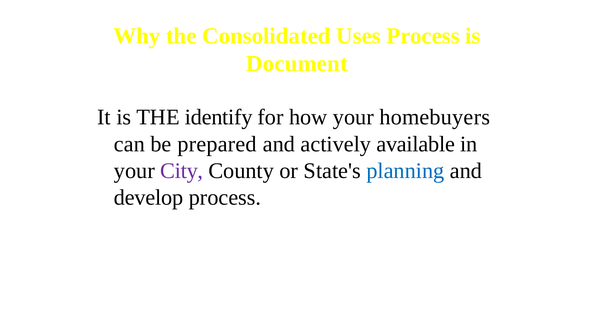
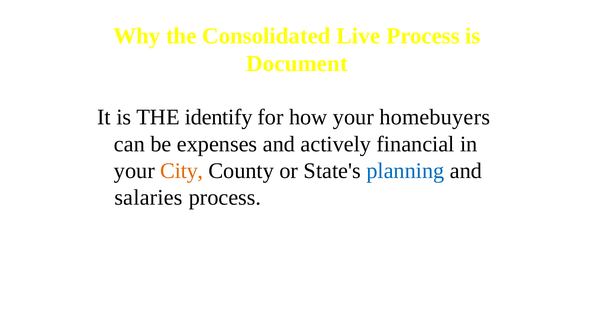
Uses: Uses -> Live
prepared: prepared -> expenses
available: available -> financial
City colour: purple -> orange
develop: develop -> salaries
